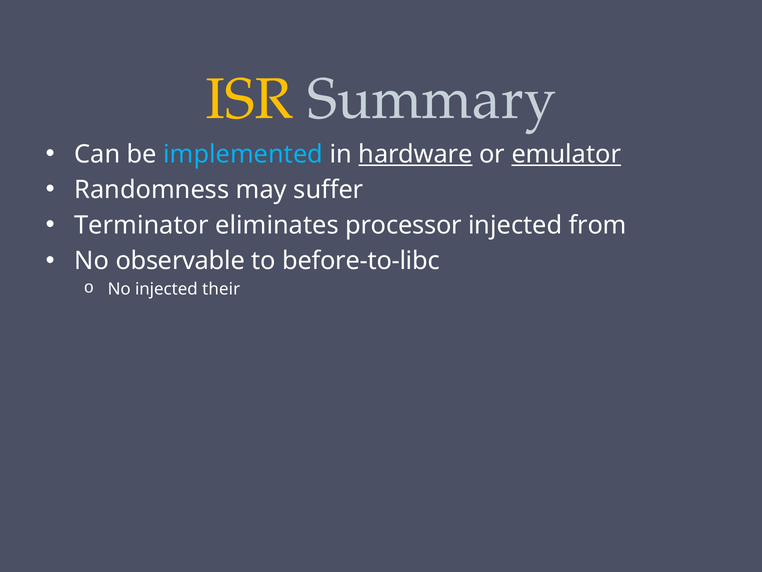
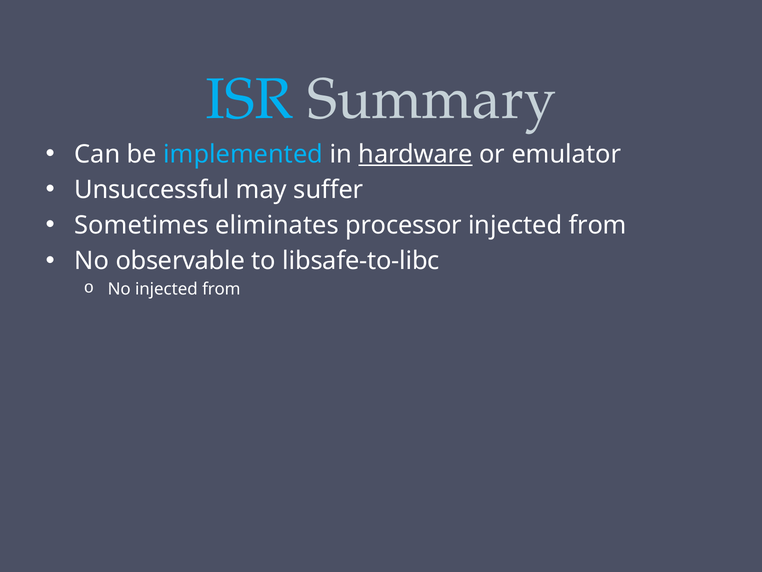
ISR colour: yellow -> light blue
emulator underline: present -> none
Randomness: Randomness -> Unsuccessful
Terminator: Terminator -> Sometimes
before-to-libc: before-to-libc -> libsafe-to-libc
No injected their: their -> from
